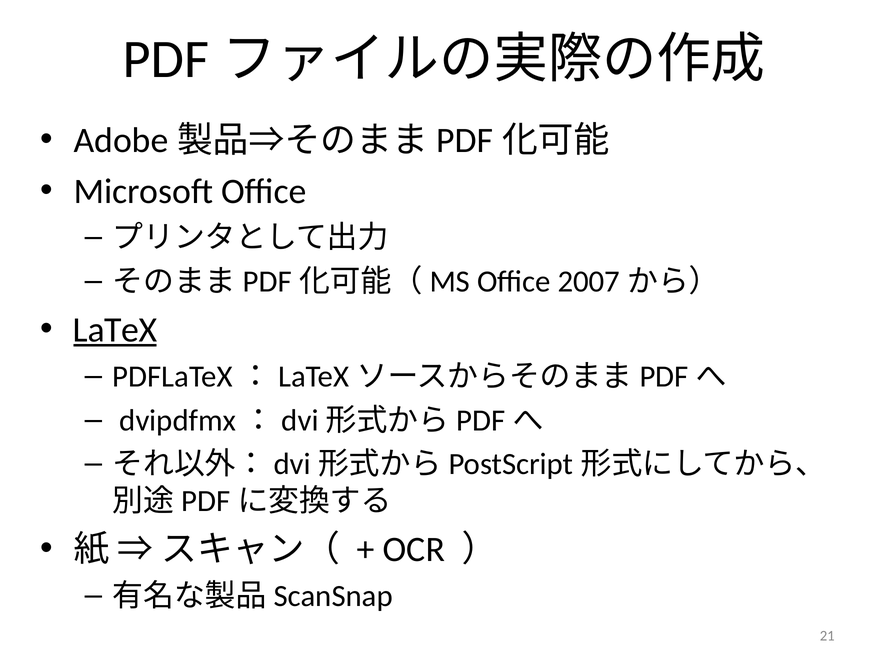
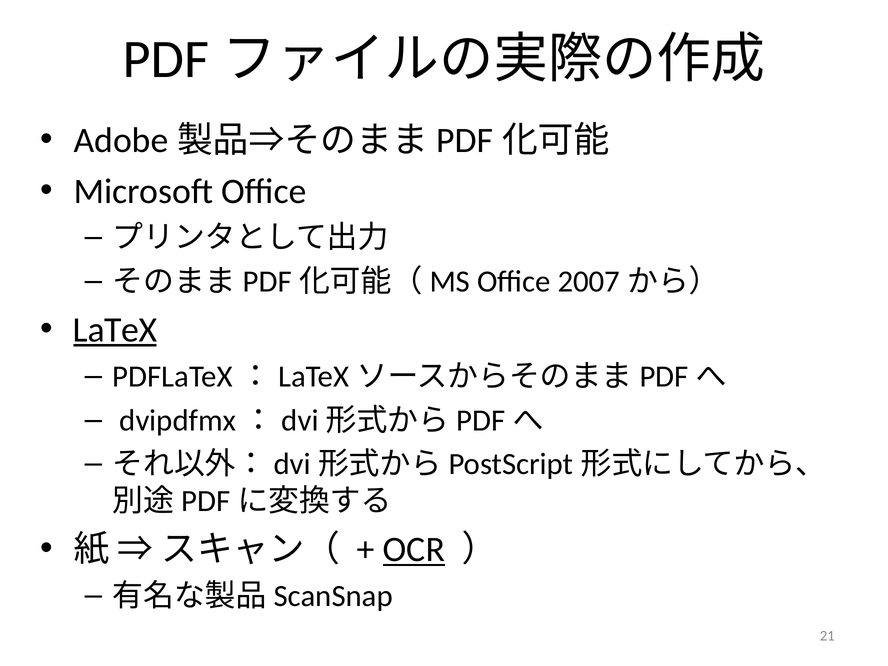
OCR underline: none -> present
